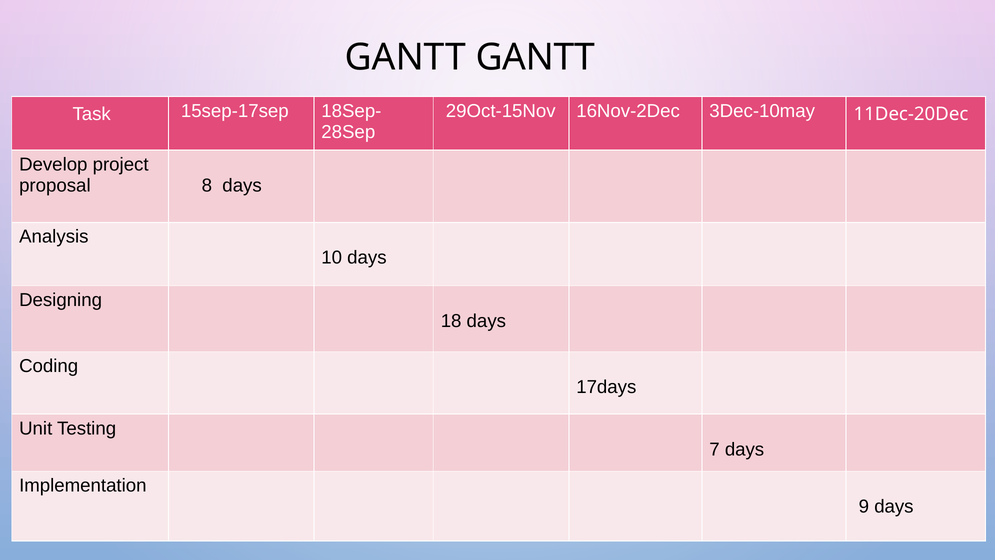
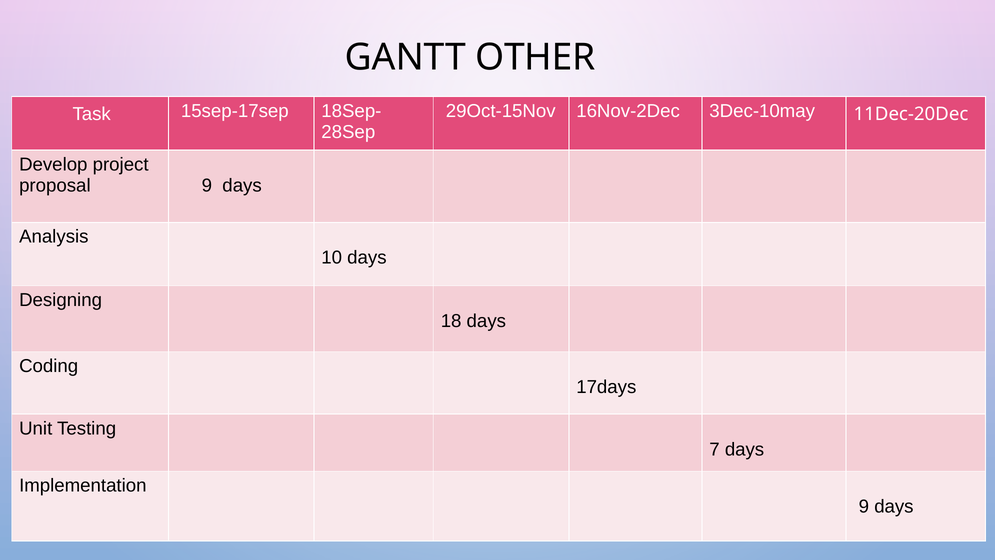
GANTT GANTT: GANTT -> OTHER
proposal 8: 8 -> 9
